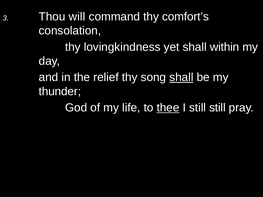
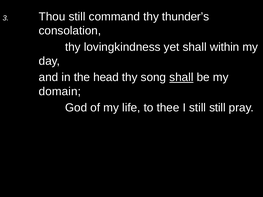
Thou will: will -> still
comfort’s: comfort’s -> thunder’s
relief: relief -> head
thunder: thunder -> domain
thee underline: present -> none
